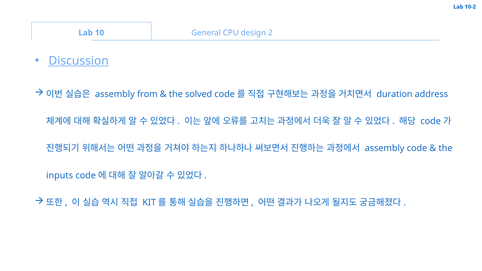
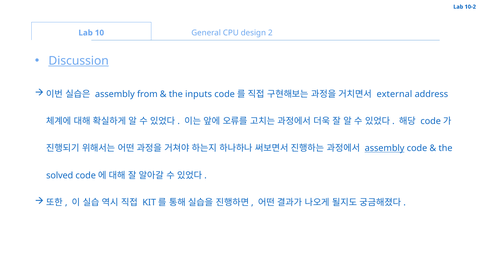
solved: solved -> inputs
duration: duration -> external
assembly at (385, 148) underline: none -> present
inputs: inputs -> solved
